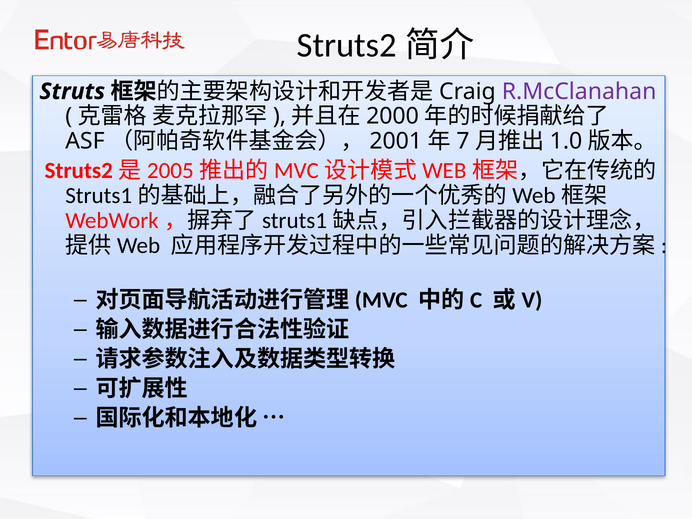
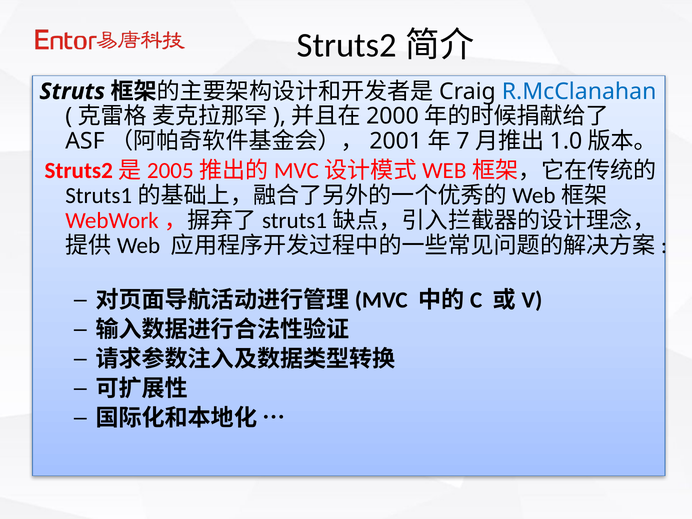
R.McClanahan colour: purple -> blue
